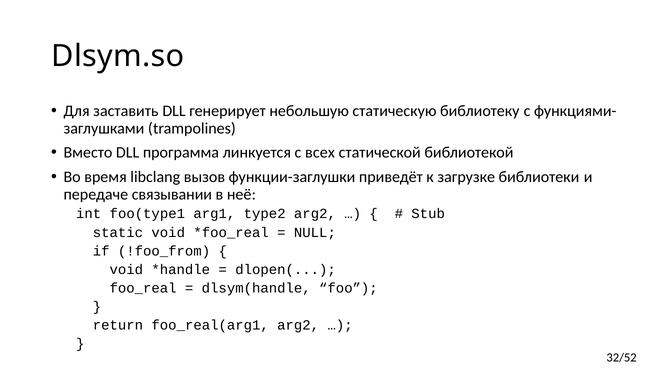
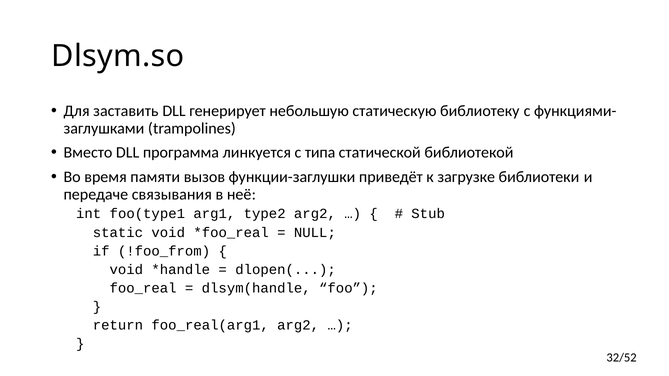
всех: всех -> типа
libclang: libclang -> памяти
связывании: связывании -> связывания
